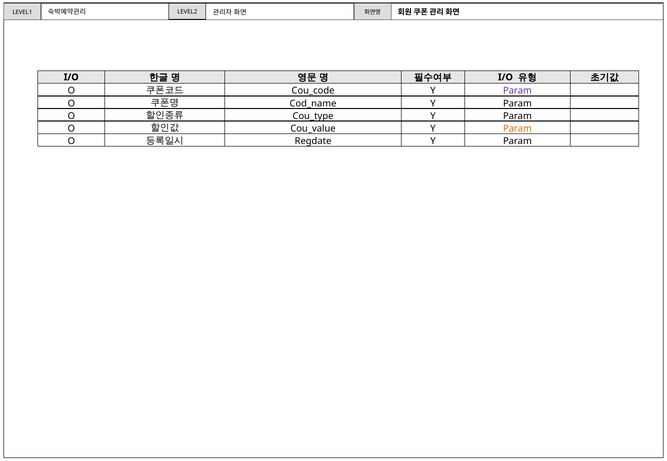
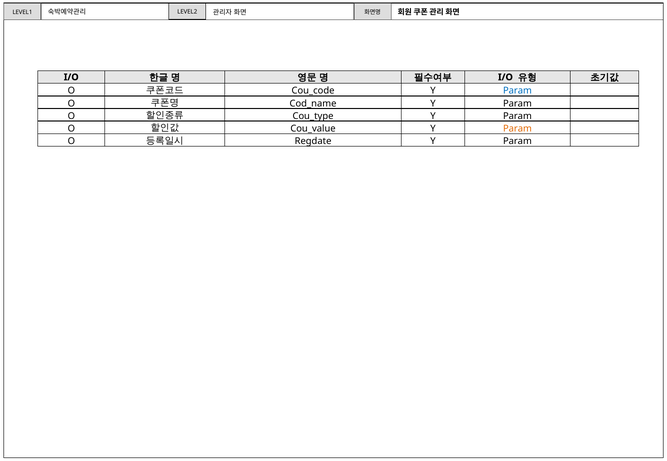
Param at (517, 91) colour: purple -> blue
